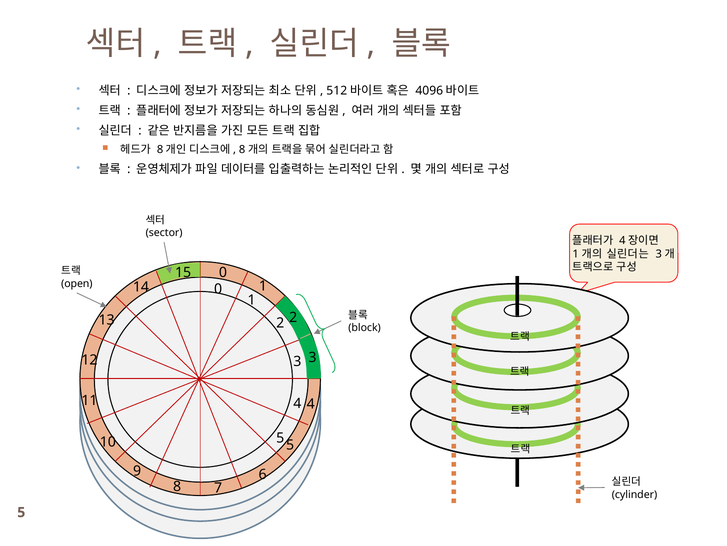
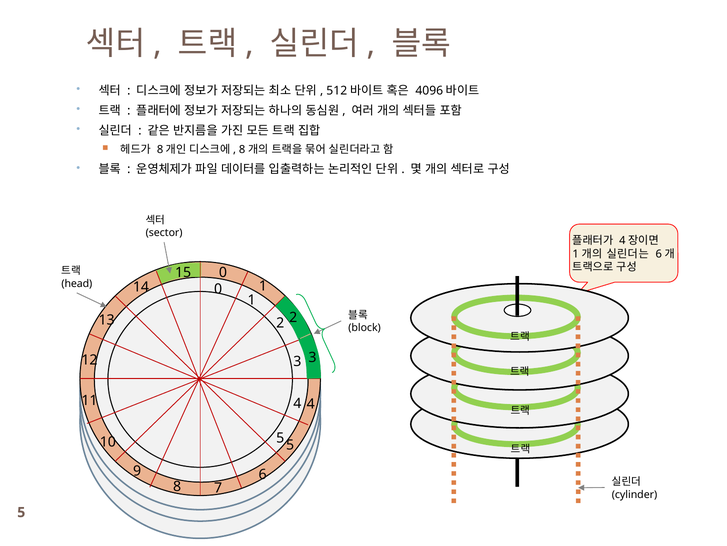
3 at (659, 254): 3 -> 6
open: open -> head
